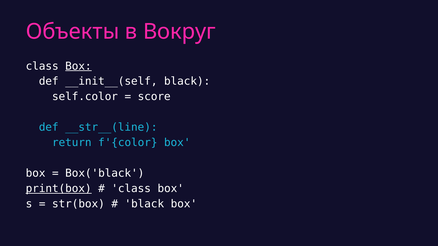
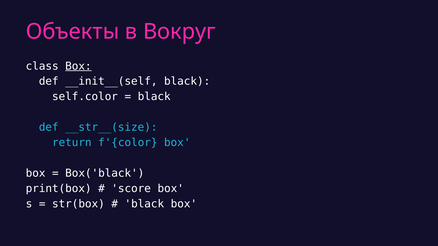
score at (154, 97): score -> black
__str__(line: __str__(line -> __str__(size
print(box underline: present -> none
class at (131, 189): class -> score
